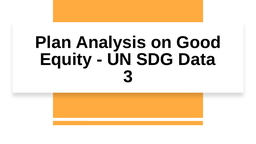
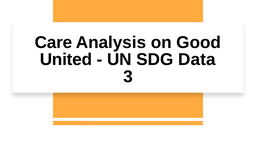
Plan: Plan -> Care
Equity: Equity -> United
